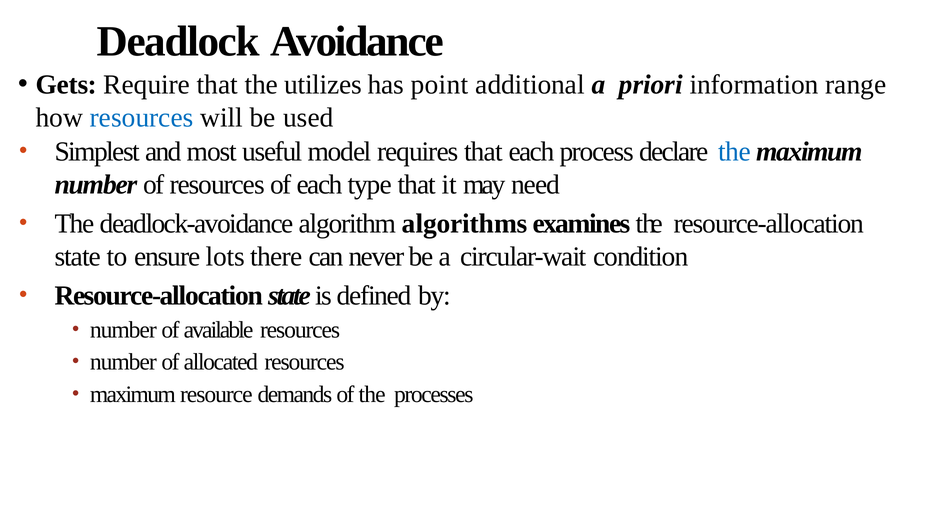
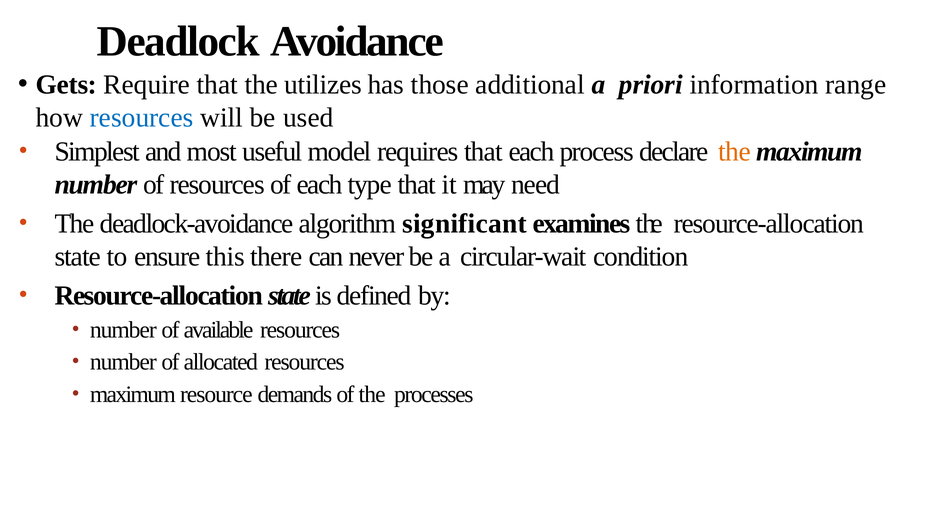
point: point -> those
the at (735, 152) colour: blue -> orange
algorithms: algorithms -> significant
lots: lots -> this
